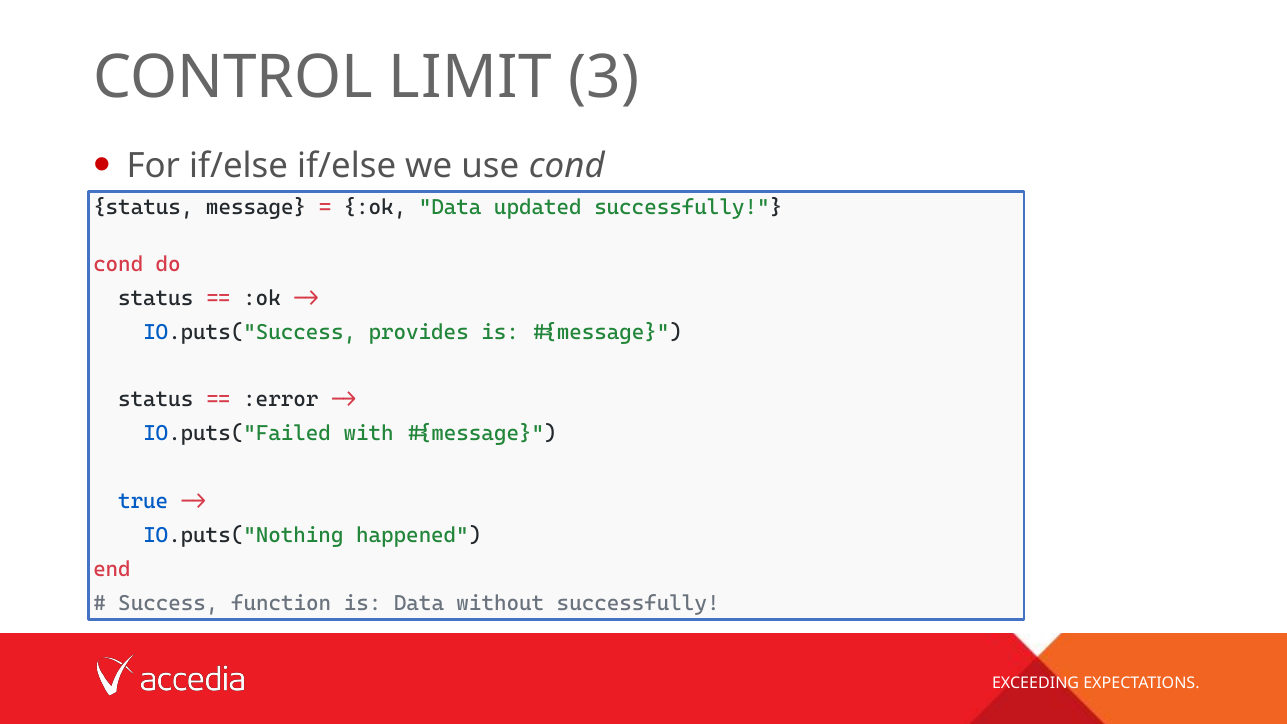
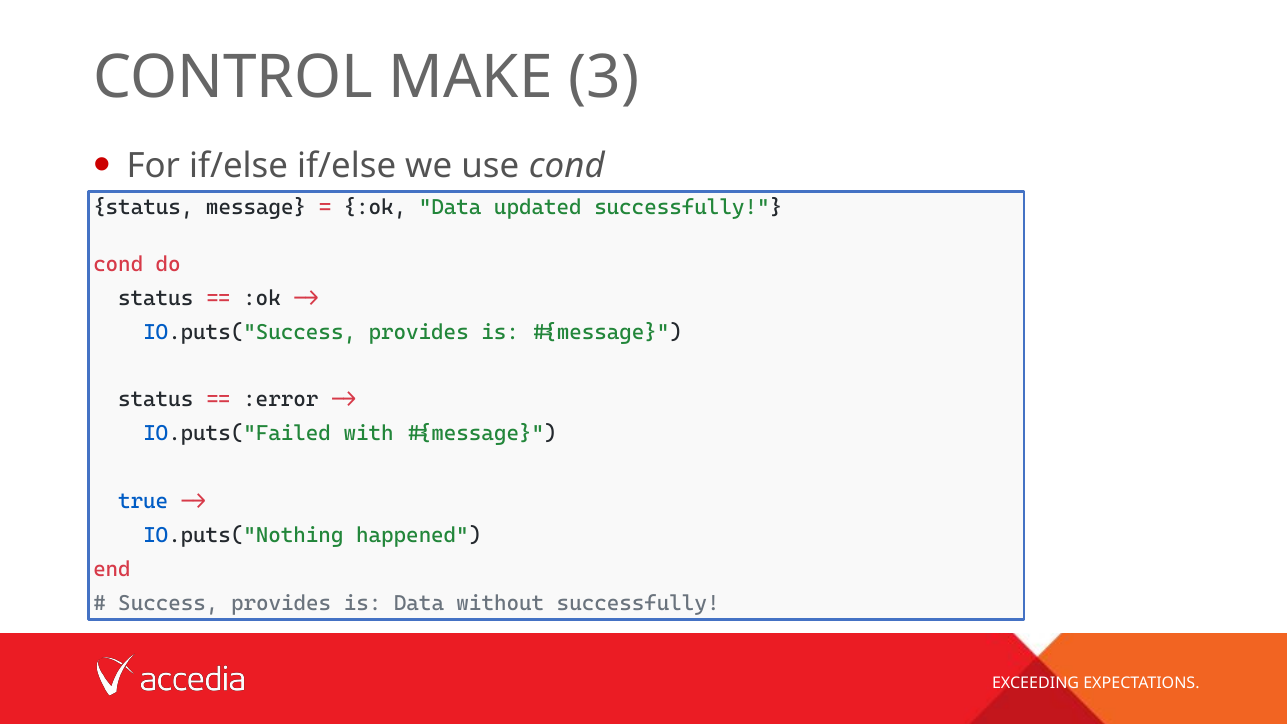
LIMIT: LIMIT -> MAKE
Success function: function -> provides
